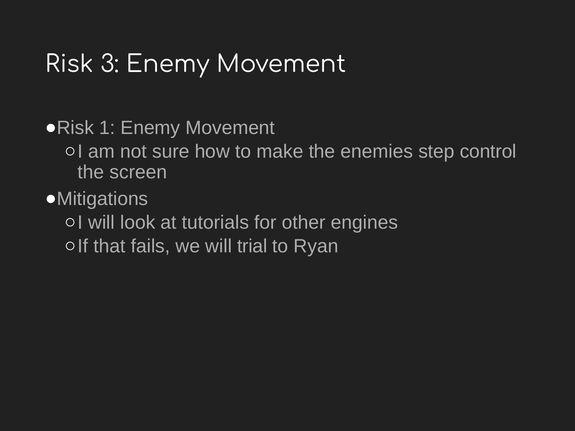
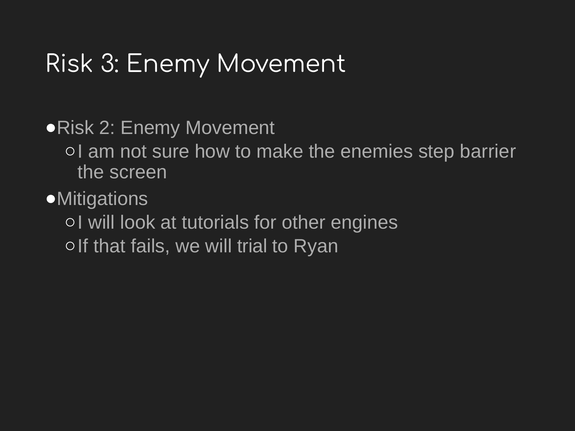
1: 1 -> 2
control: control -> barrier
